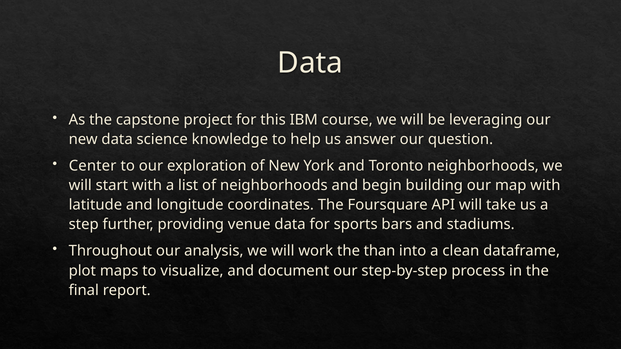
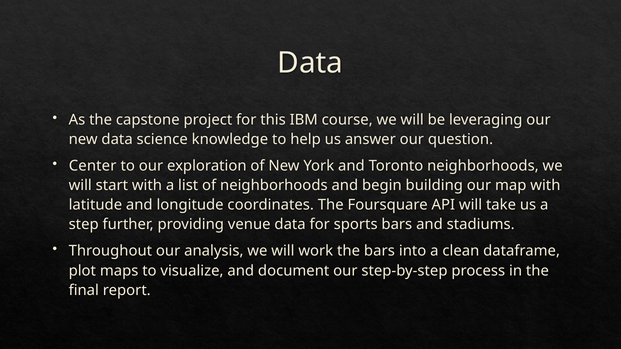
the than: than -> bars
